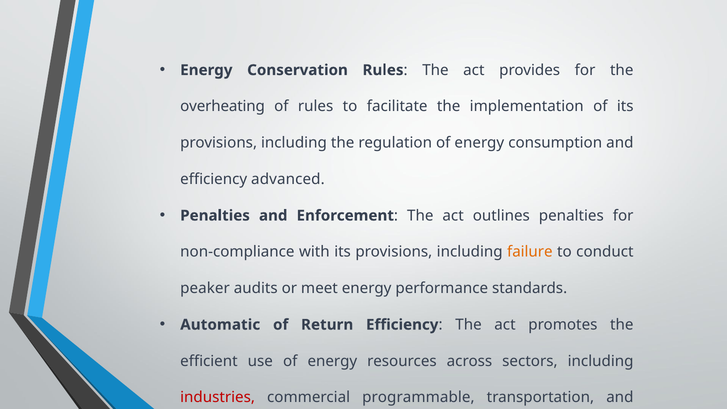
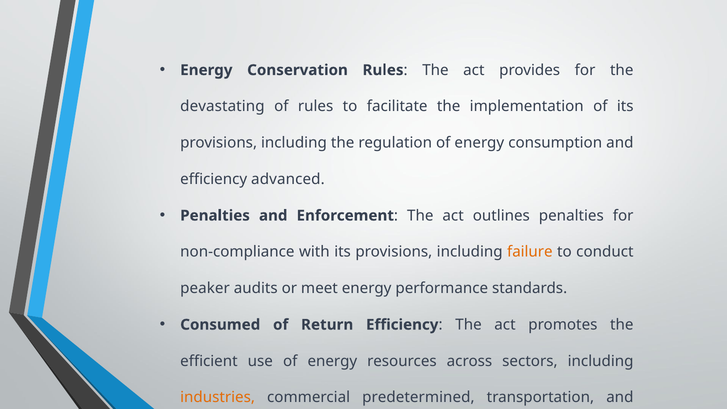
overheating: overheating -> devastating
Automatic: Automatic -> Consumed
industries colour: red -> orange
programmable: programmable -> predetermined
